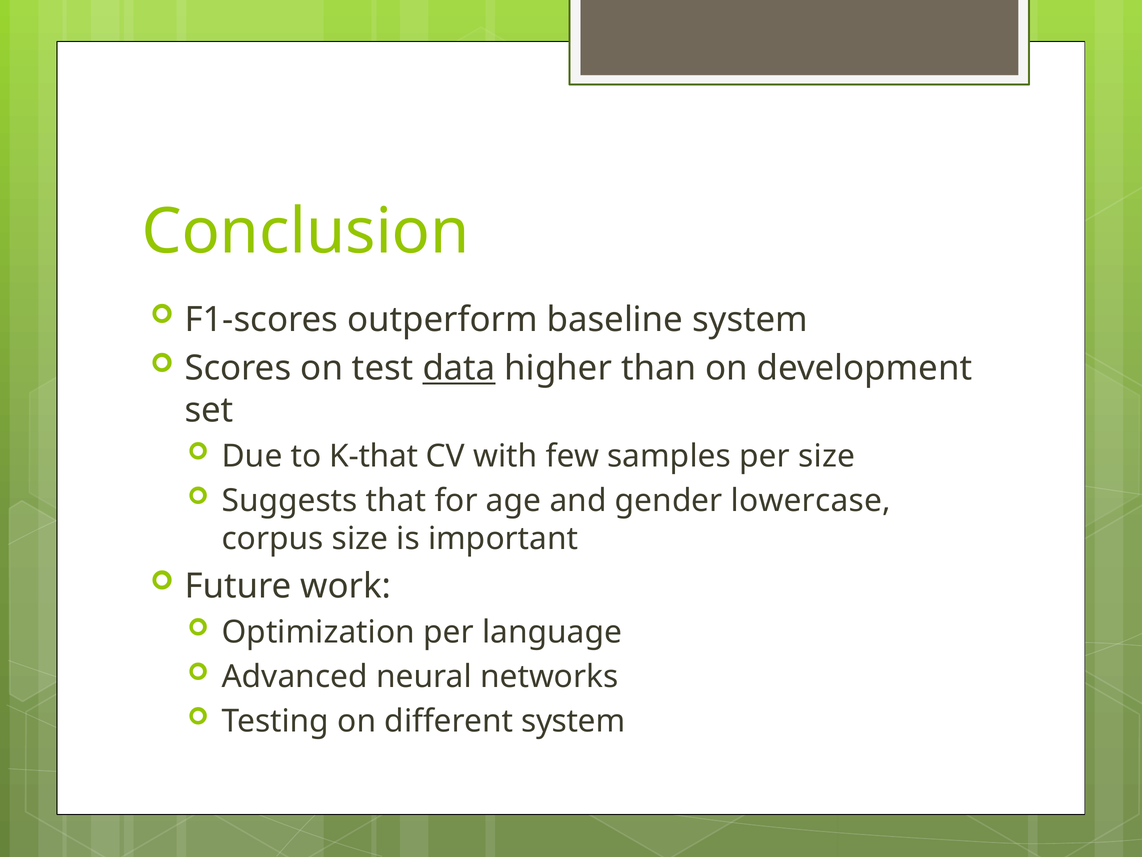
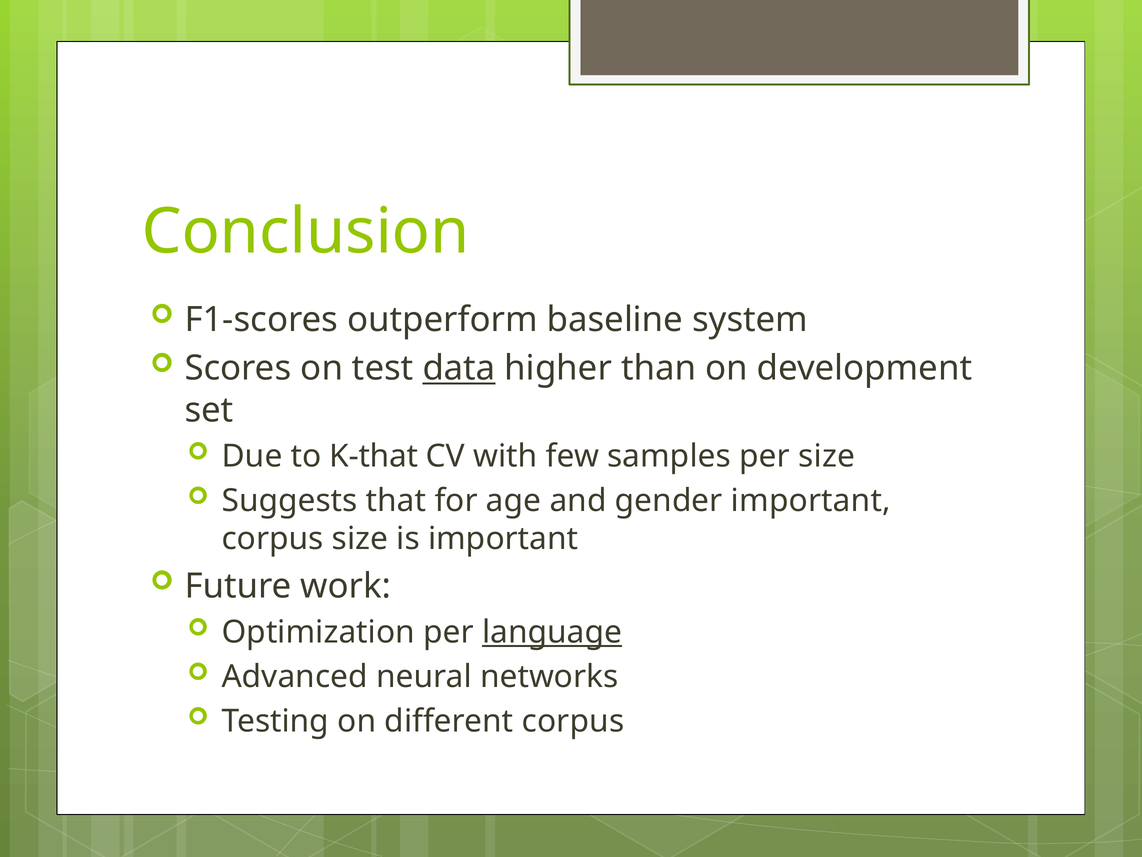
gender lowercase: lowercase -> important
language underline: none -> present
different system: system -> corpus
